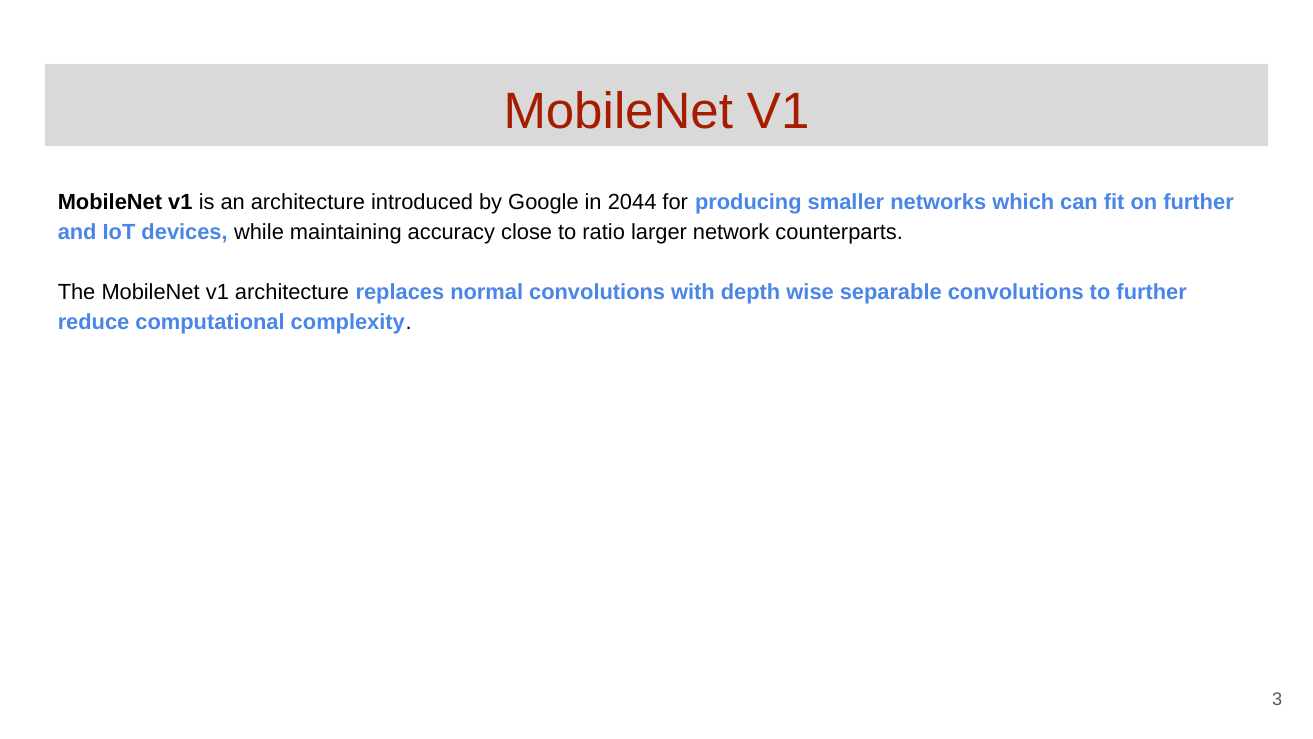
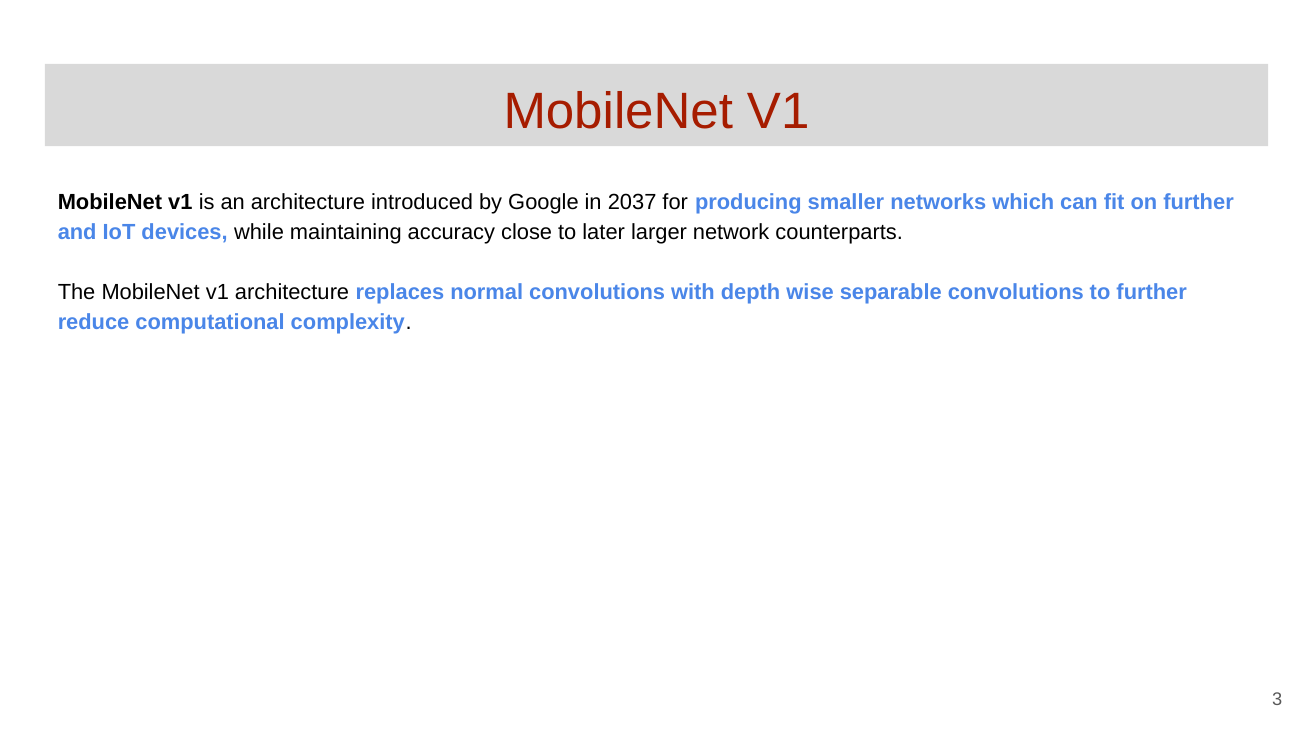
2044: 2044 -> 2037
ratio: ratio -> later
